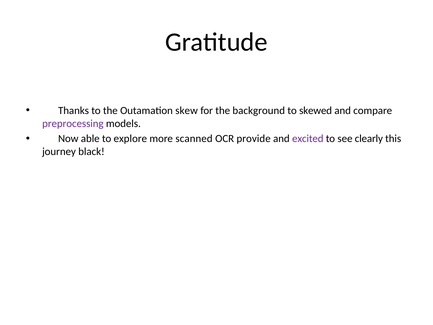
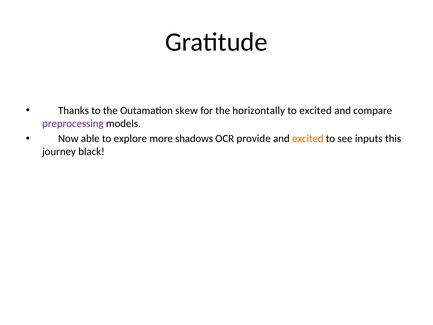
background: background -> horizontally
to skewed: skewed -> excited
scanned: scanned -> shadows
excited at (308, 139) colour: purple -> orange
clearly: clearly -> inputs
